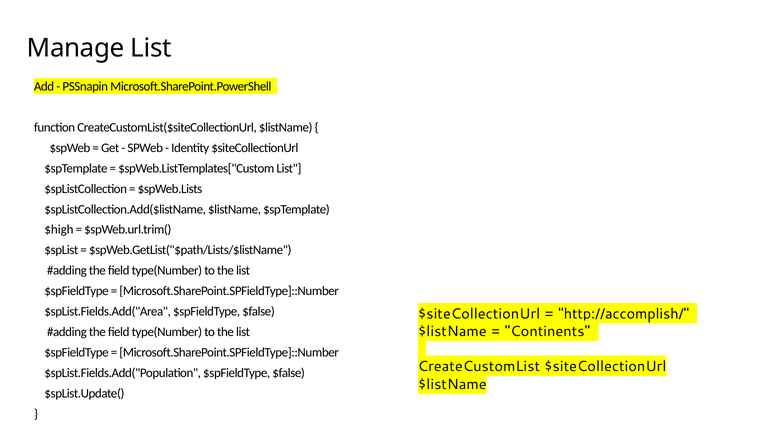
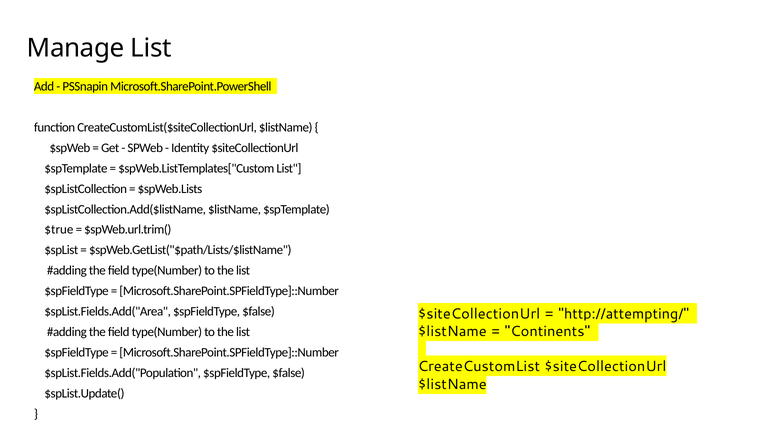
$high: $high -> $true
http://accomplish/: http://accomplish/ -> http://attempting/
